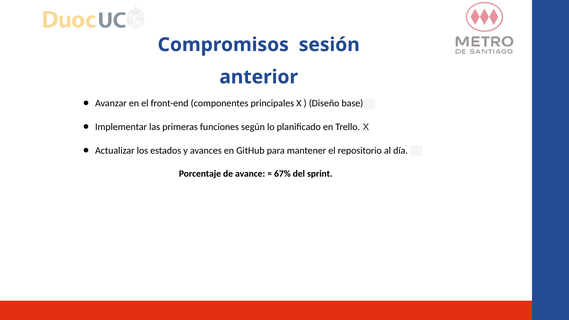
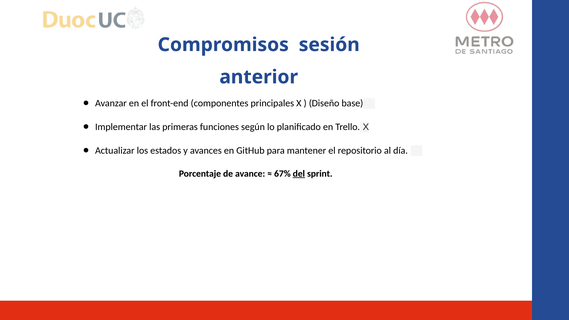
del underline: none -> present
